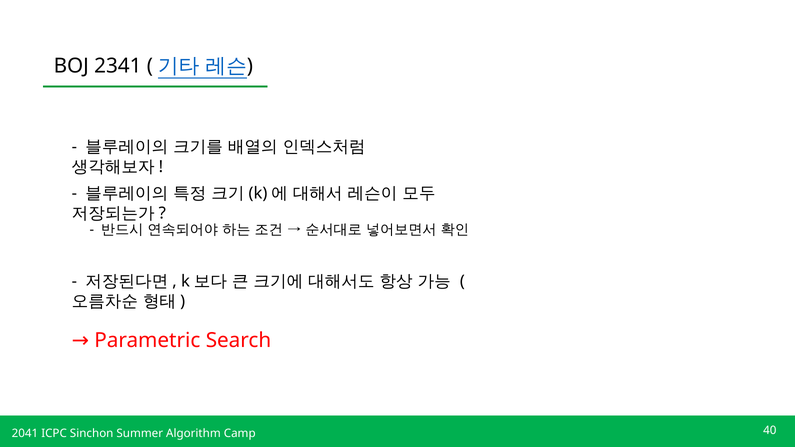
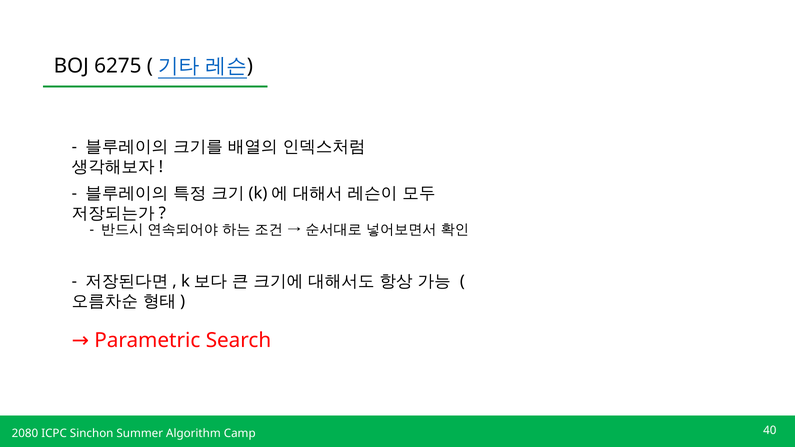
2341: 2341 -> 6275
2041: 2041 -> 2080
